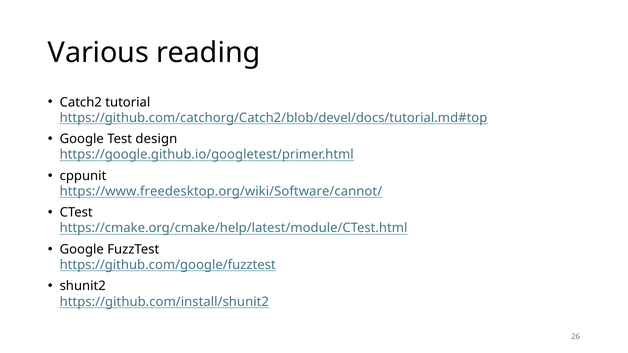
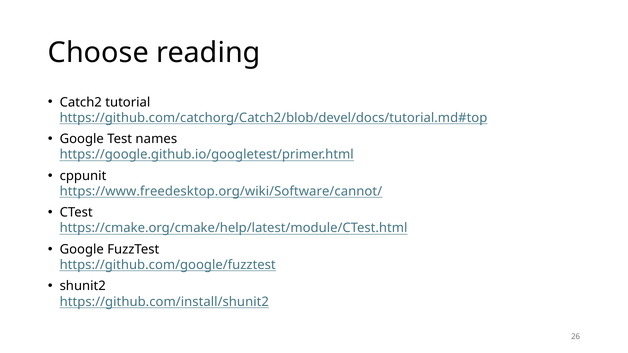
Various: Various -> Choose
design: design -> names
